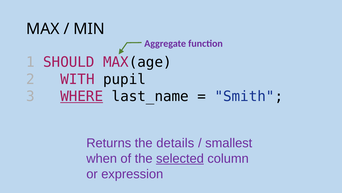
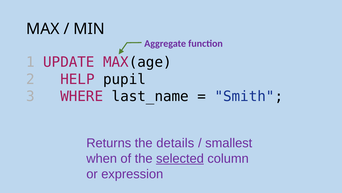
SHOULD: SHOULD -> UPDATE
WITH: WITH -> HELP
WHERE underline: present -> none
